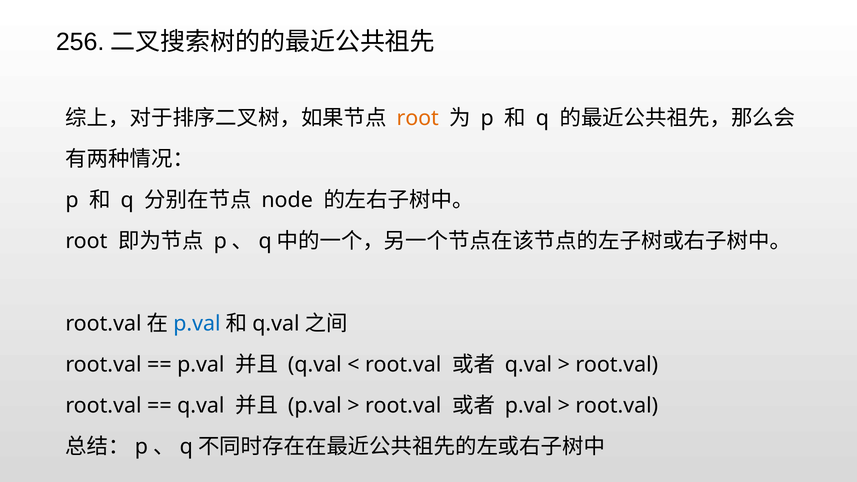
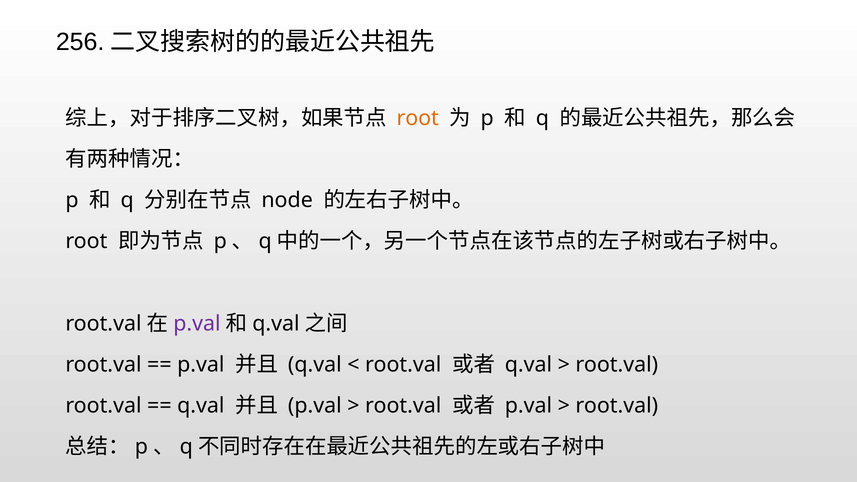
p.val at (197, 324) colour: blue -> purple
